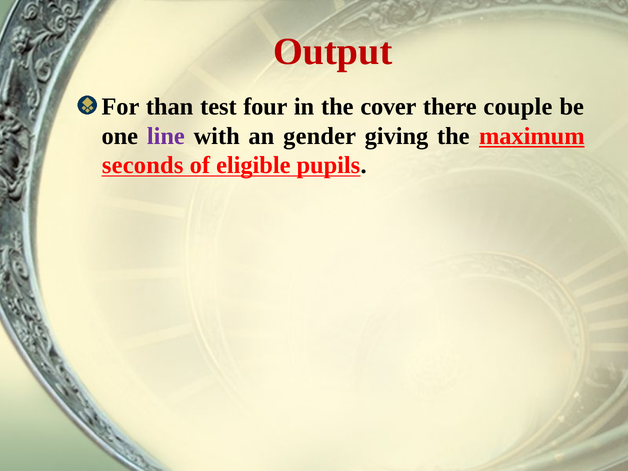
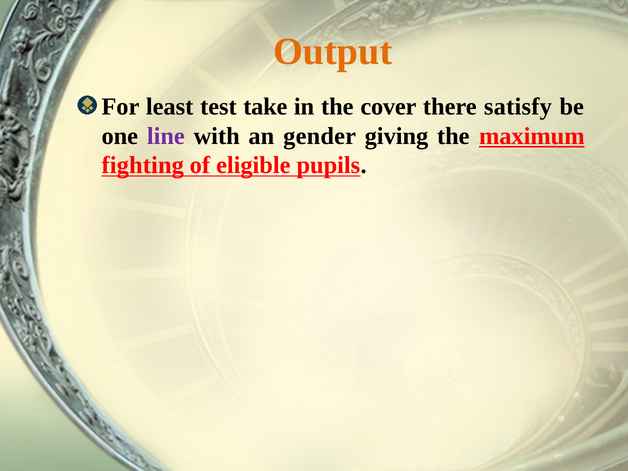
Output colour: red -> orange
than: than -> least
four: four -> take
couple: couple -> satisfy
seconds: seconds -> fighting
